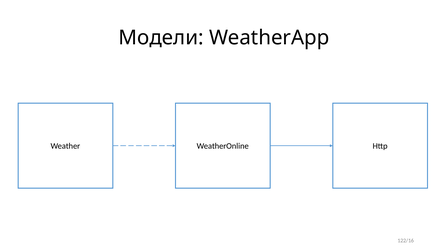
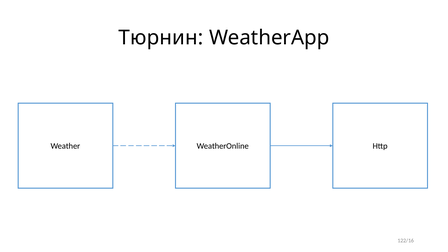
Модели: Модели -> Тюрнин
